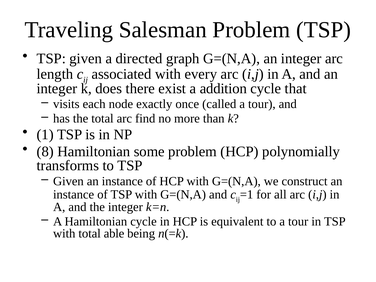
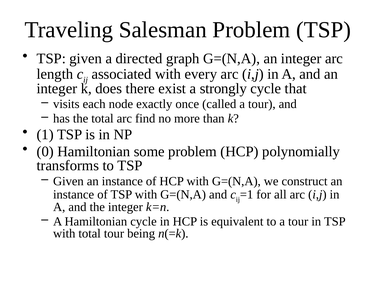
addition: addition -> strongly
8: 8 -> 0
total able: able -> tour
